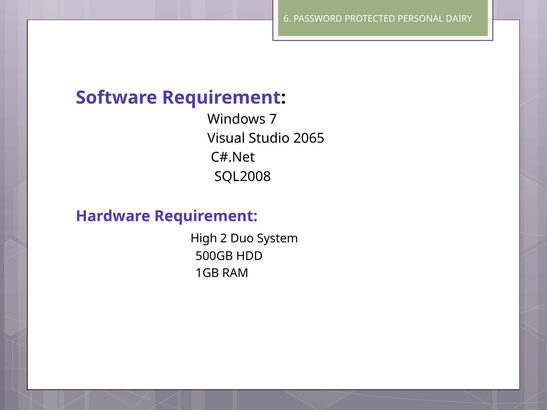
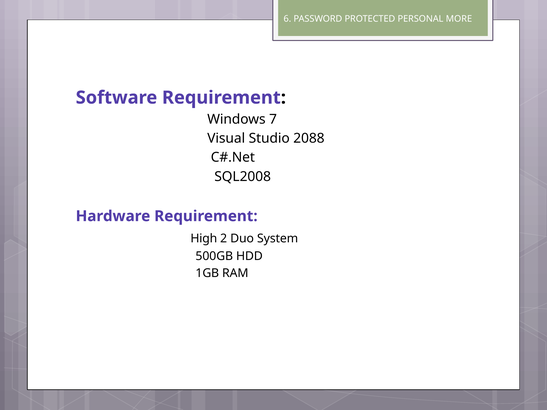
DAIRY: DAIRY -> MORE
2065: 2065 -> 2088
